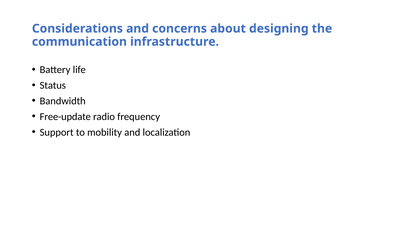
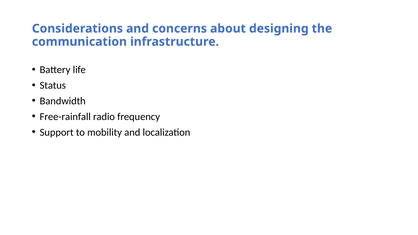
Free-update: Free-update -> Free-rainfall
